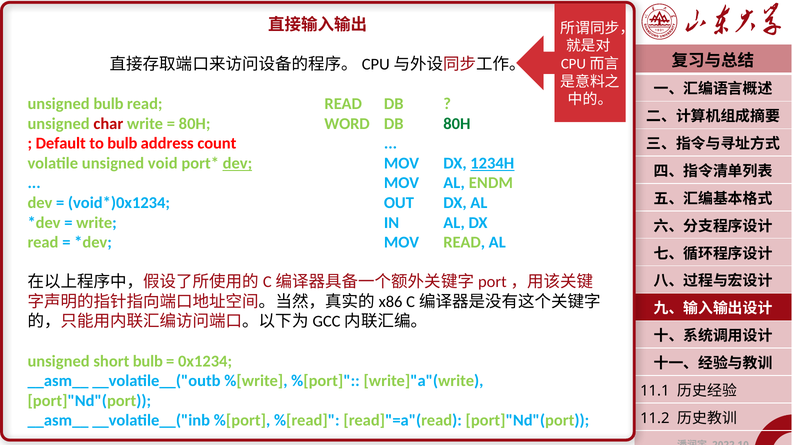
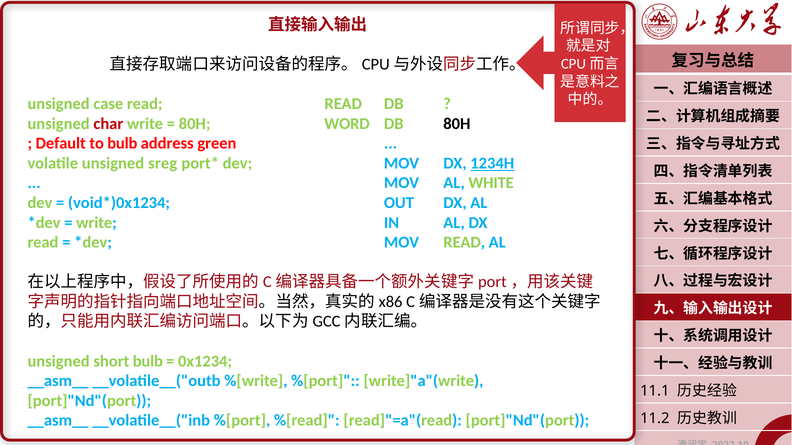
unsigned bulb: bulb -> case
80H at (457, 124) colour: green -> black
count: count -> green
void: void -> sreg
dev at (237, 163) underline: present -> none
ENDM: ENDM -> WHITE
